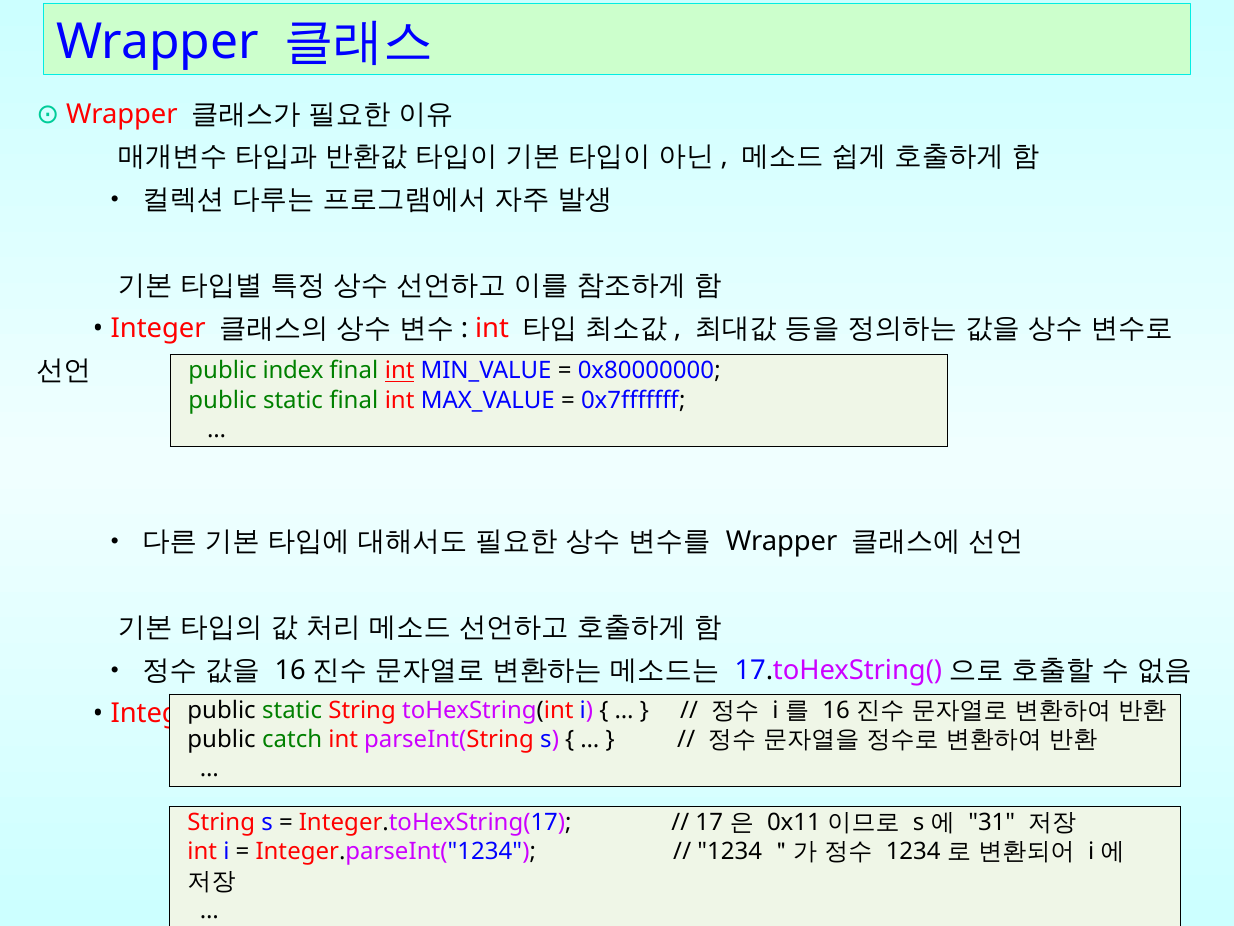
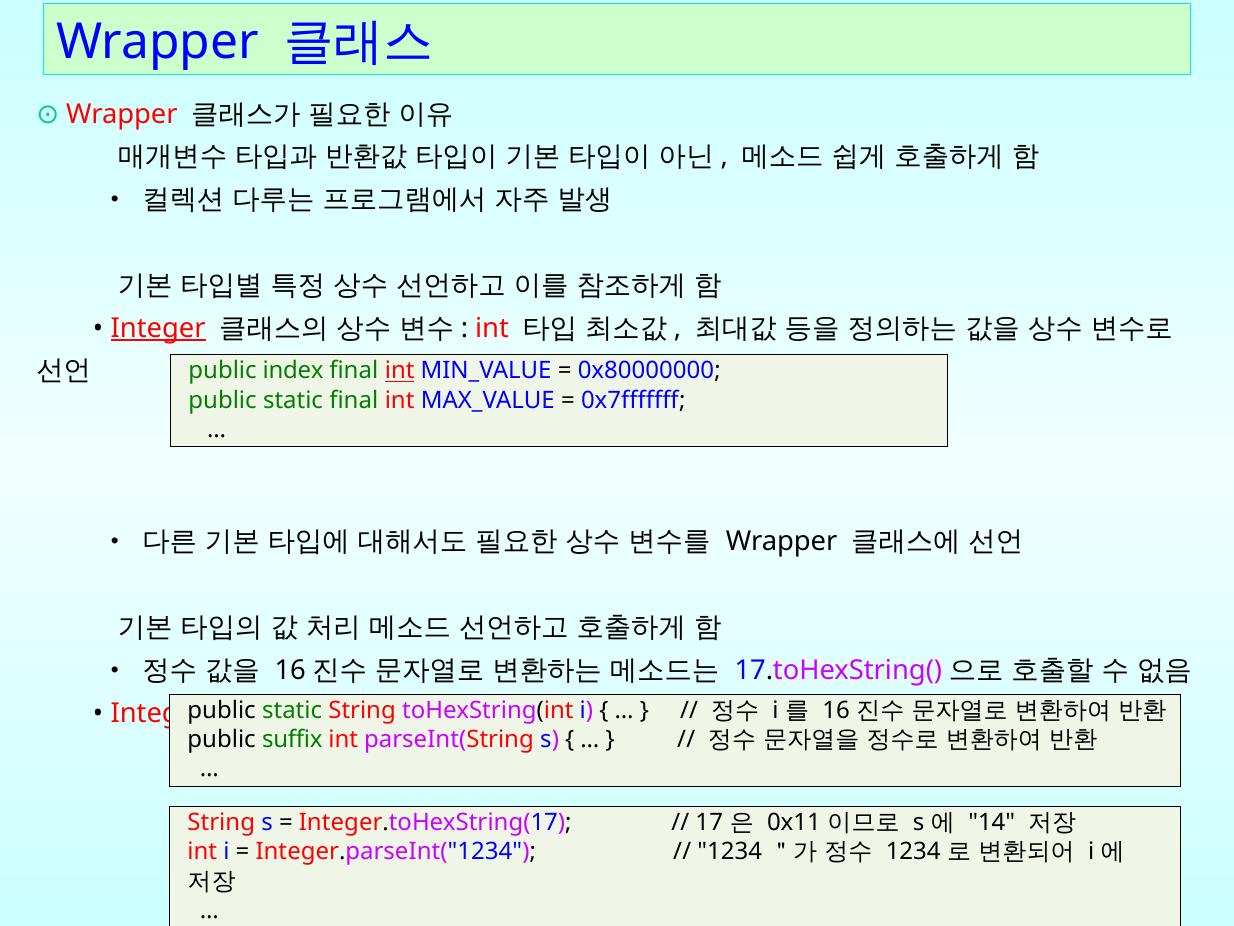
Integer at (158, 328) underline: none -> present
catch: catch -> suffix
31: 31 -> 14
